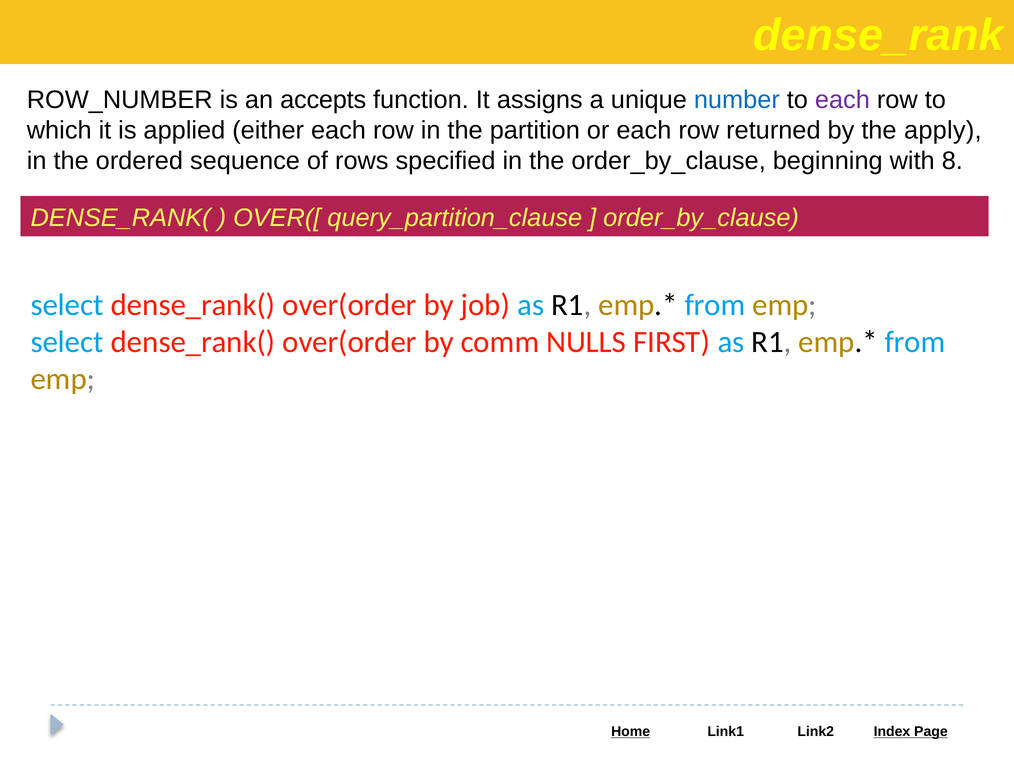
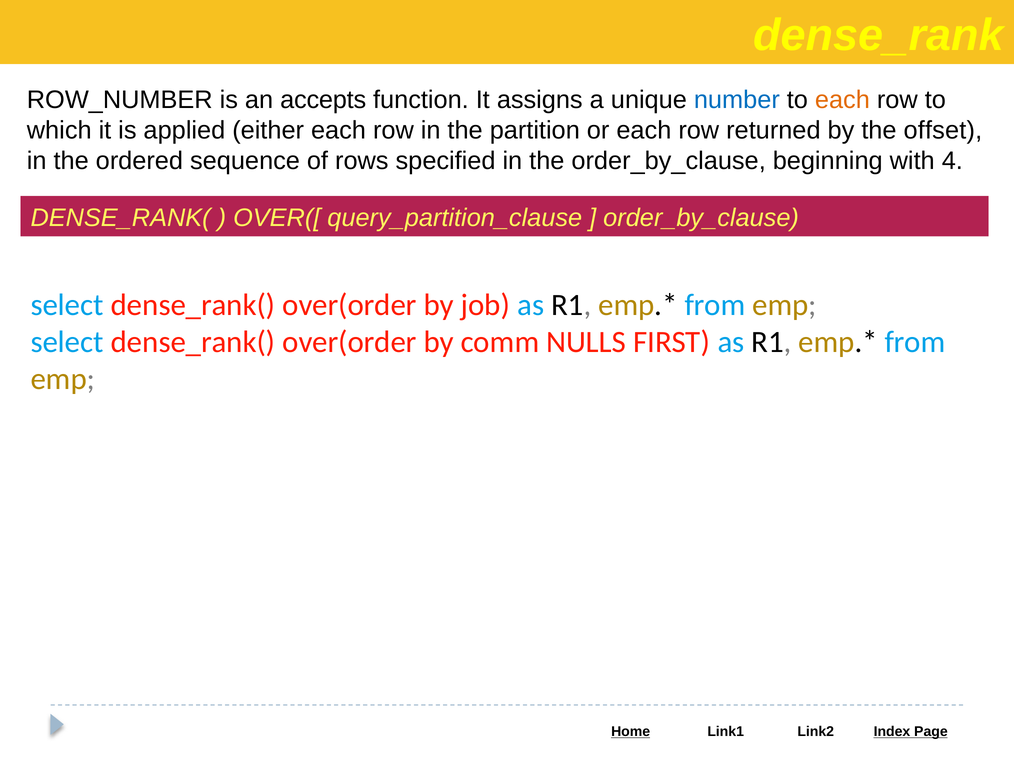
each at (842, 100) colour: purple -> orange
apply: apply -> offset
8: 8 -> 4
